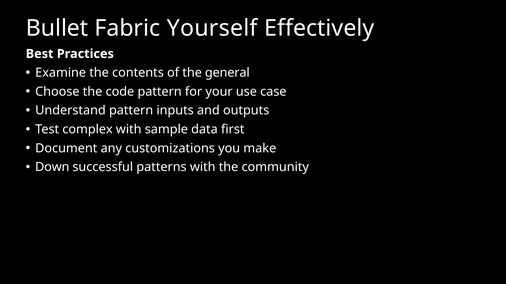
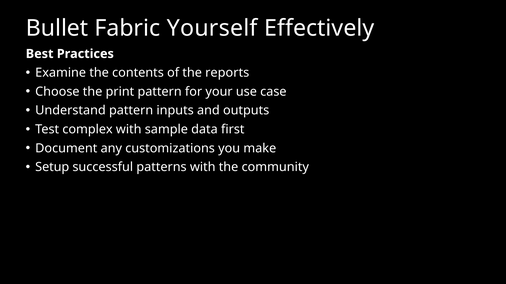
general: general -> reports
code: code -> print
Down: Down -> Setup
